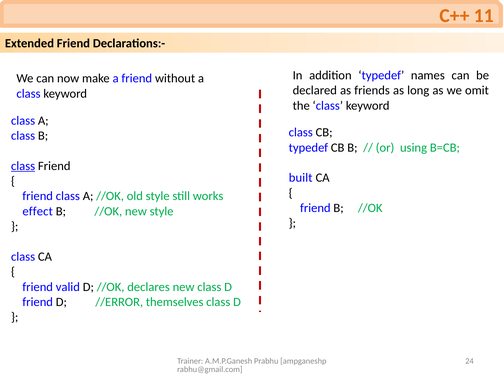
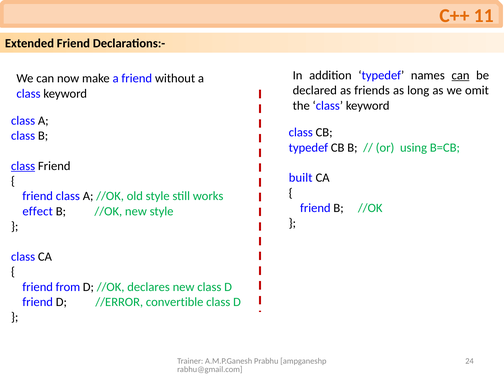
can at (461, 75) underline: none -> present
valid: valid -> from
themselves: themselves -> convertible
